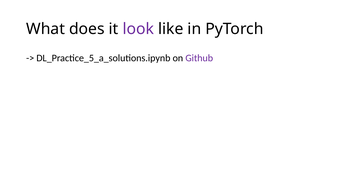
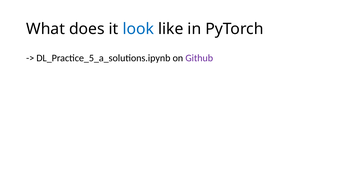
look colour: purple -> blue
